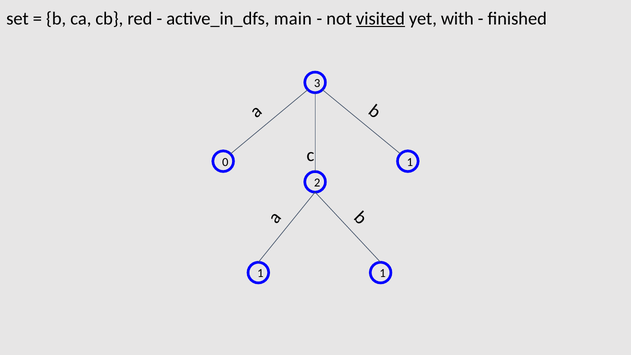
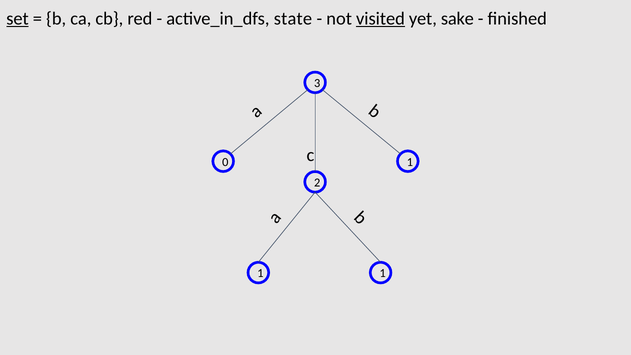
set underline: none -> present
main: main -> state
with: with -> sake
